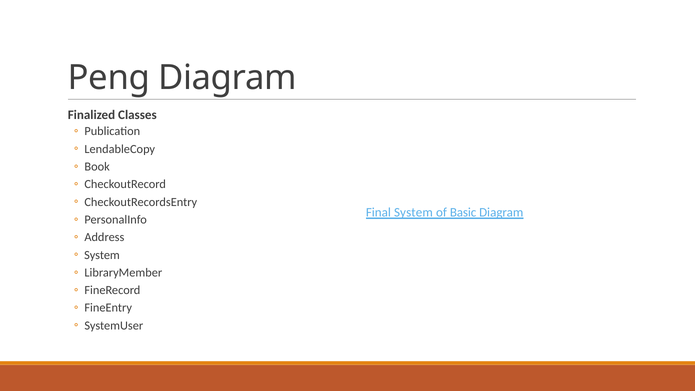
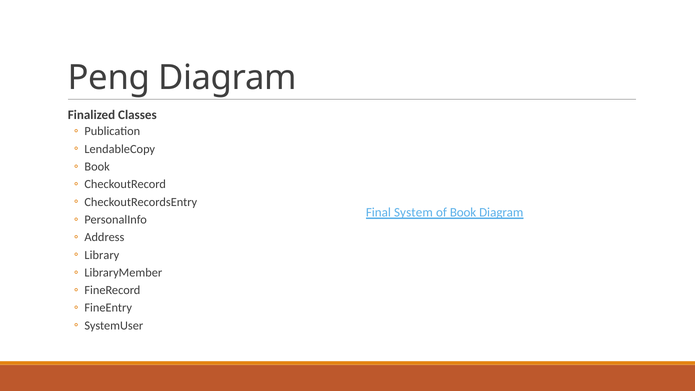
of Basic: Basic -> Book
System at (102, 255): System -> Library
